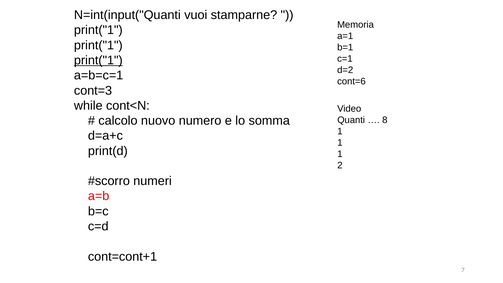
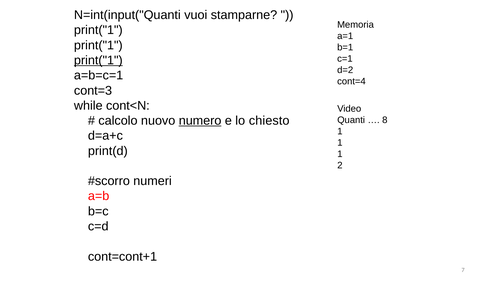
cont=6: cont=6 -> cont=4
numero underline: none -> present
somma: somma -> chiesto
